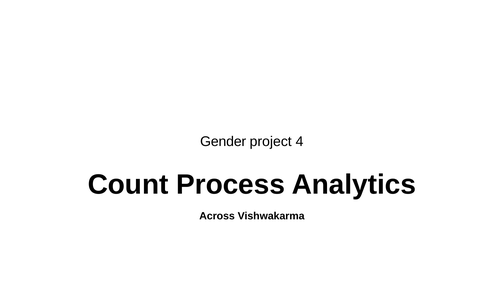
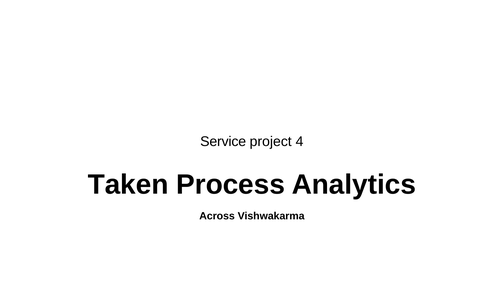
Gender: Gender -> Service
Count: Count -> Taken
